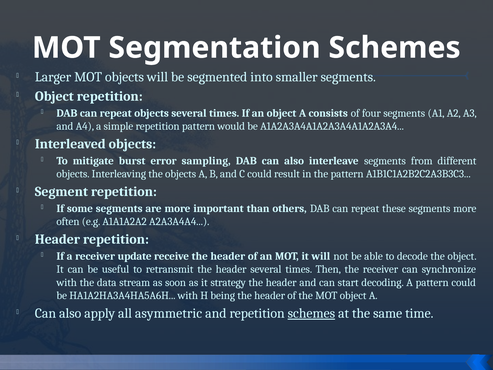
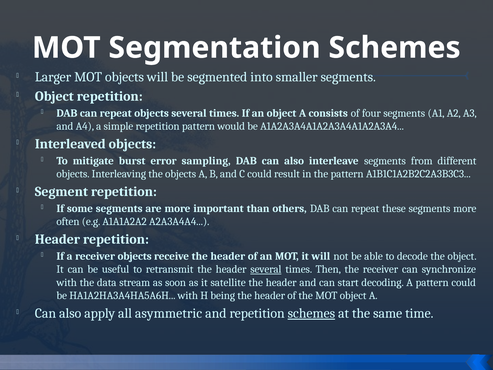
receiver update: update -> objects
several at (266, 269) underline: none -> present
strategy: strategy -> satellite
